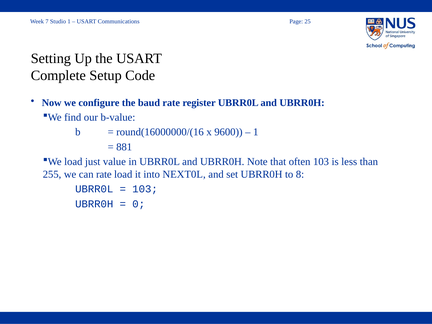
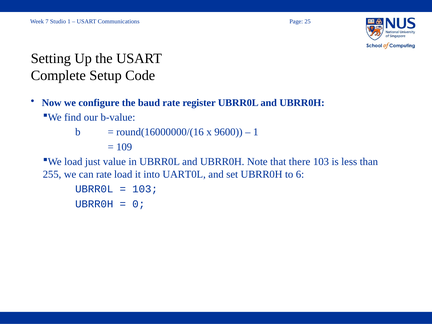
881: 881 -> 109
often: often -> there
NEXT0L: NEXT0L -> UART0L
8: 8 -> 6
